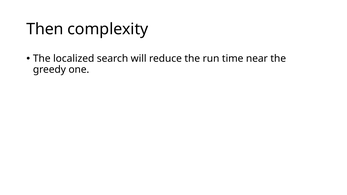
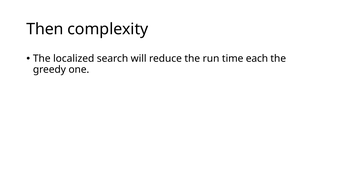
near: near -> each
